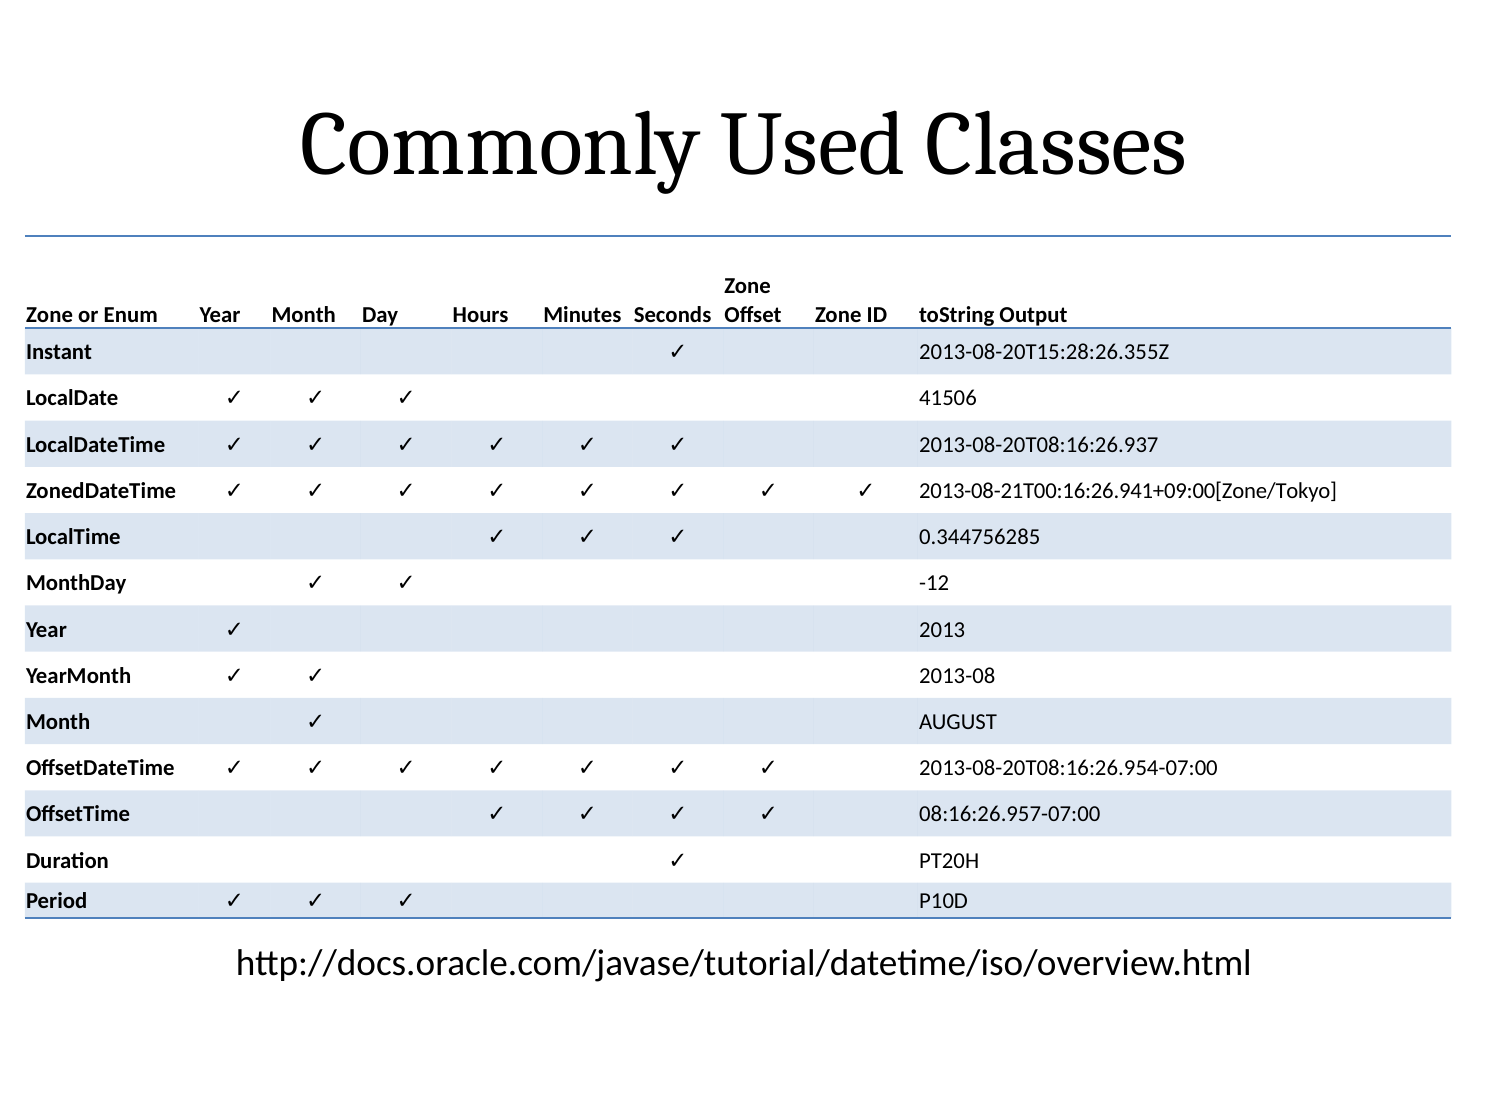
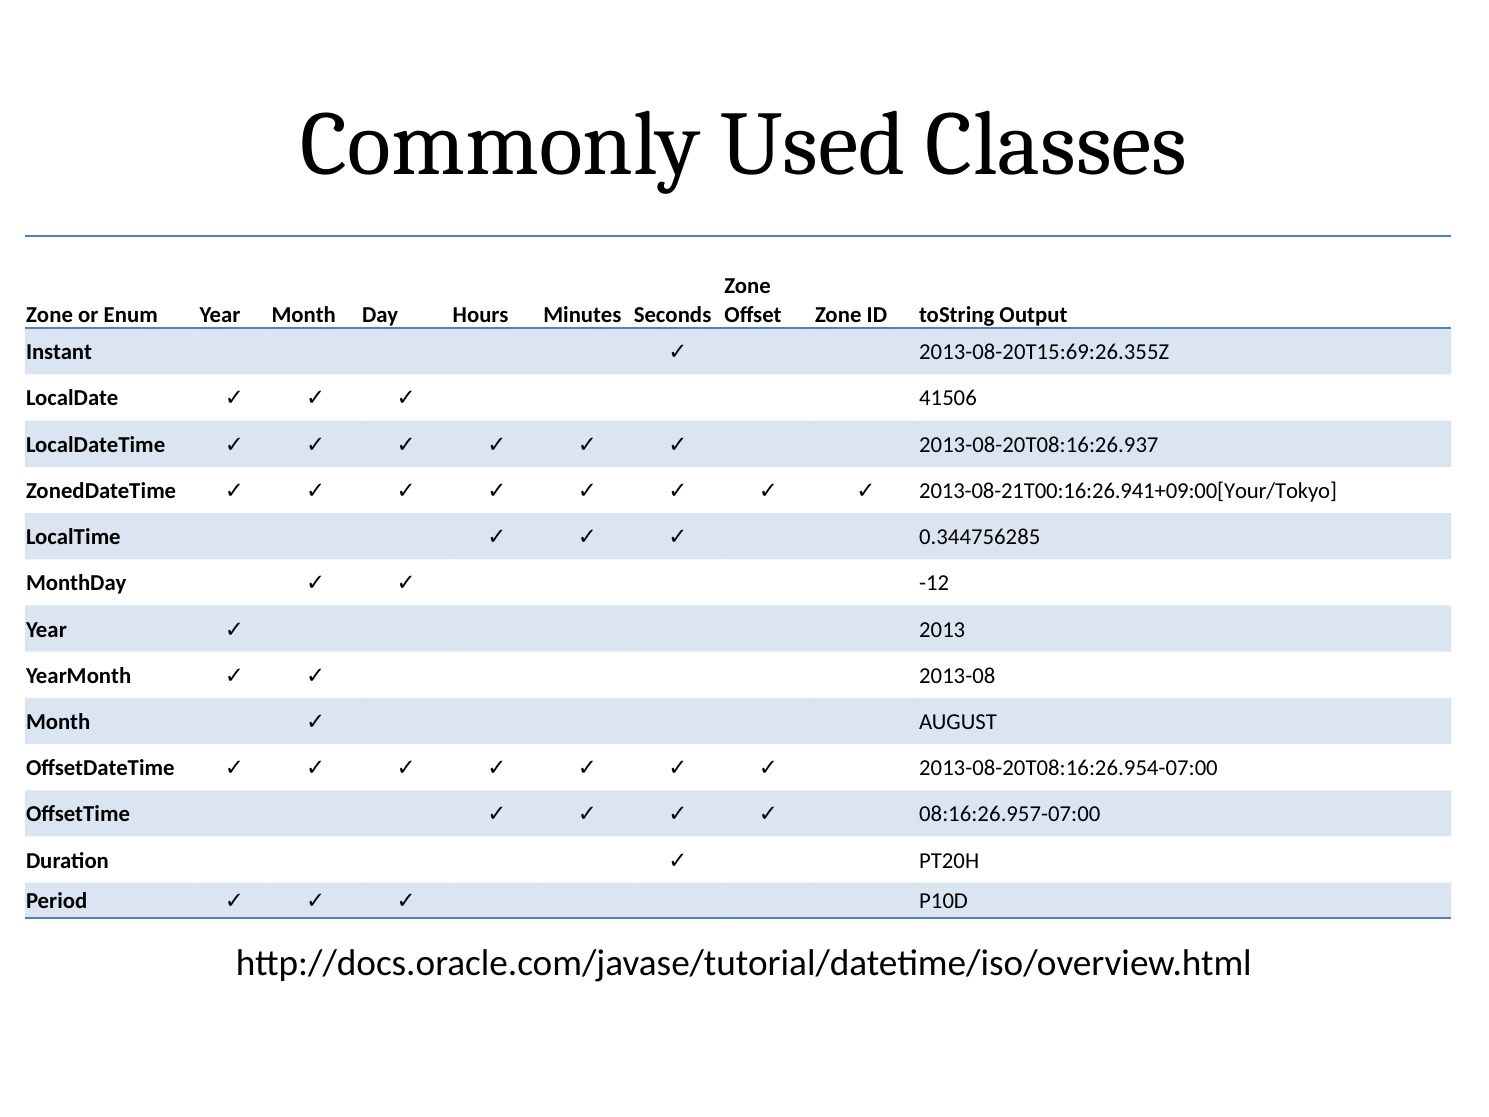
2013-08-20T15:28:26.355Z: 2013-08-20T15:28:26.355Z -> 2013-08-20T15:69:26.355Z
2013-08-21T00:16:26.941+09:00[Zone/Tokyo: 2013-08-21T00:16:26.941+09:00[Zone/Tokyo -> 2013-08-21T00:16:26.941+09:00[Your/Tokyo
